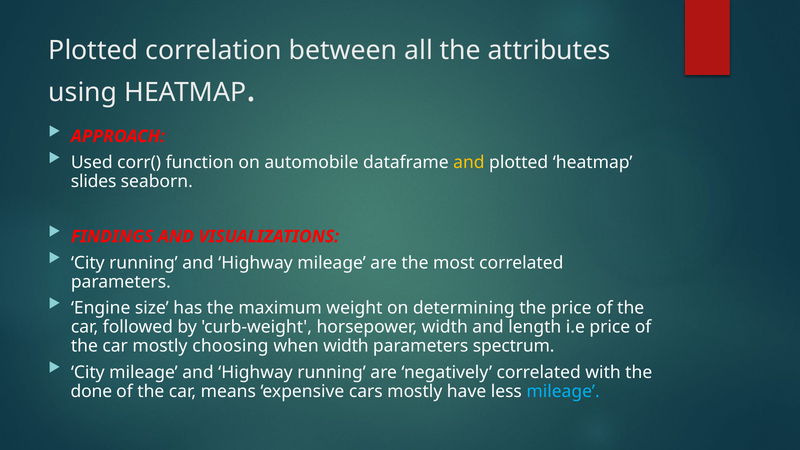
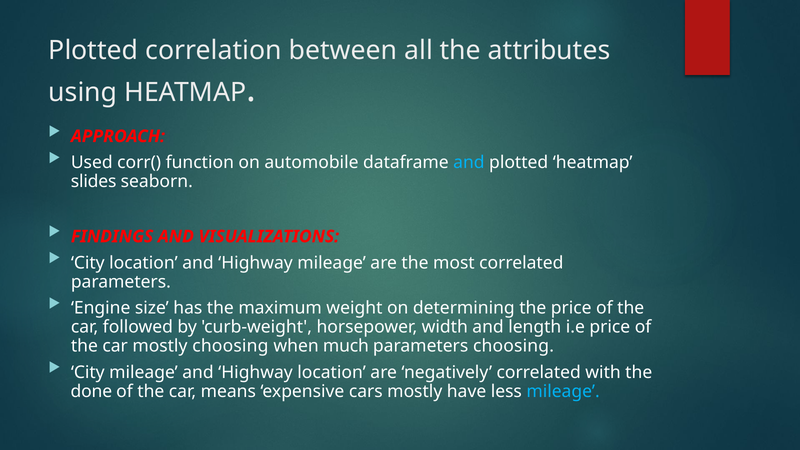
and at (469, 163) colour: yellow -> light blue
City running: running -> location
when width: width -> much
parameters spectrum: spectrum -> choosing
Highway running: running -> location
